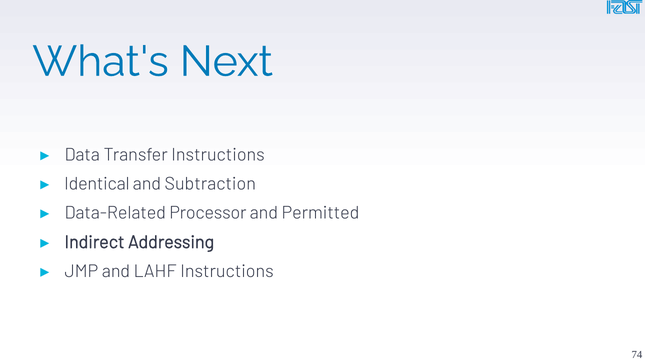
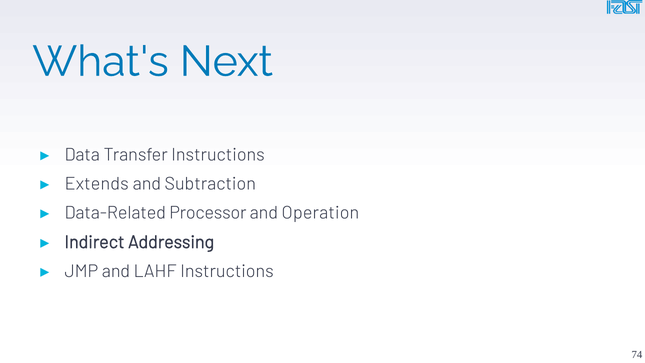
Identical: Identical -> Extends
Permitted: Permitted -> Operation
